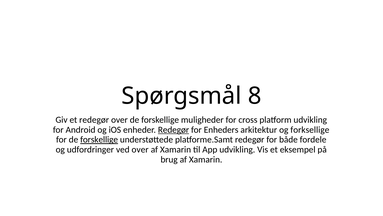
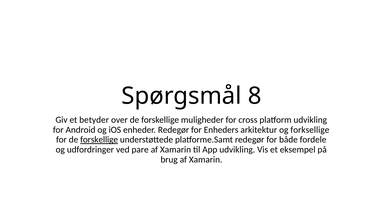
et redegør: redegør -> betyder
Redegør at (174, 129) underline: present -> none
ved over: over -> pare
